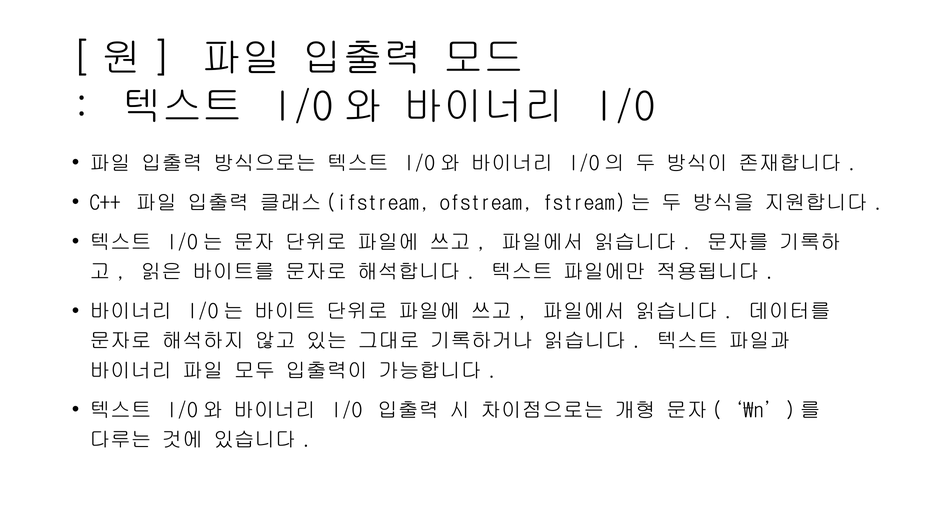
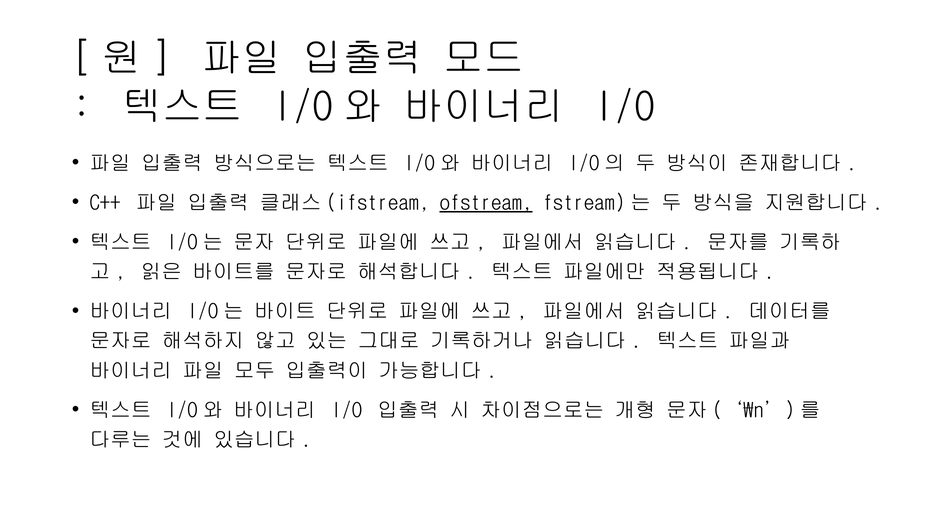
ofstream underline: none -> present
